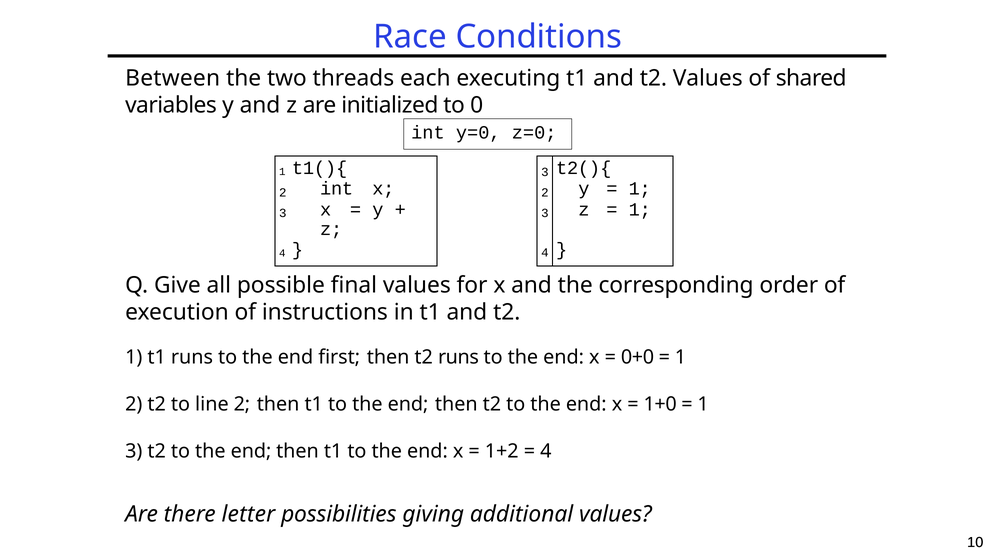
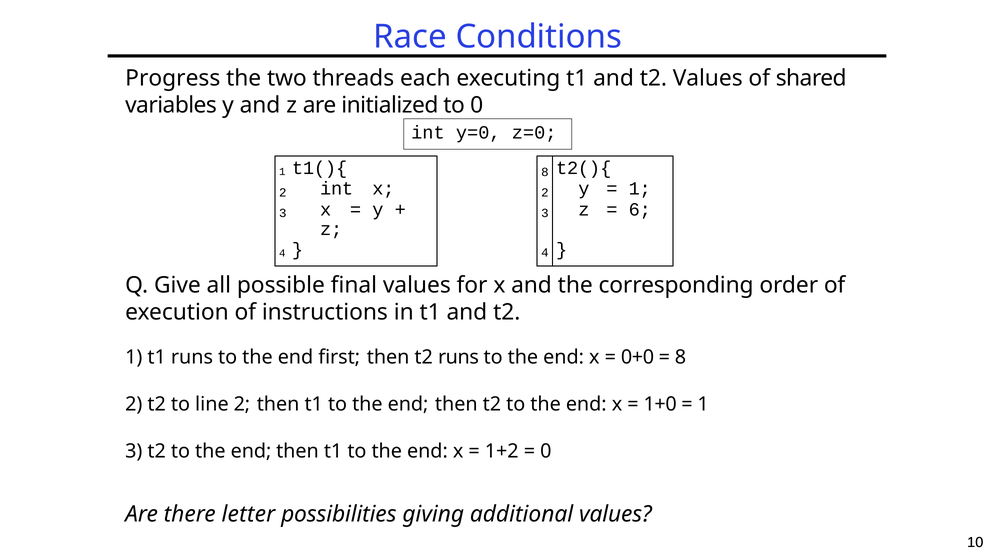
Between: Between -> Progress
t1(){ 3: 3 -> 8
1 at (640, 209): 1 -> 6
1 at (680, 357): 1 -> 8
4 at (546, 451): 4 -> 0
